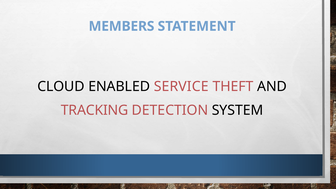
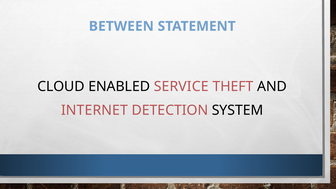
MEMBERS: MEMBERS -> BETWEEN
TRACKING: TRACKING -> INTERNET
